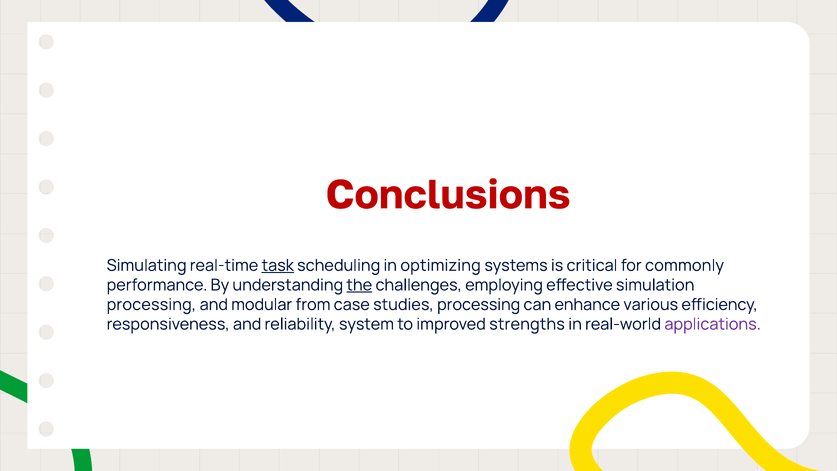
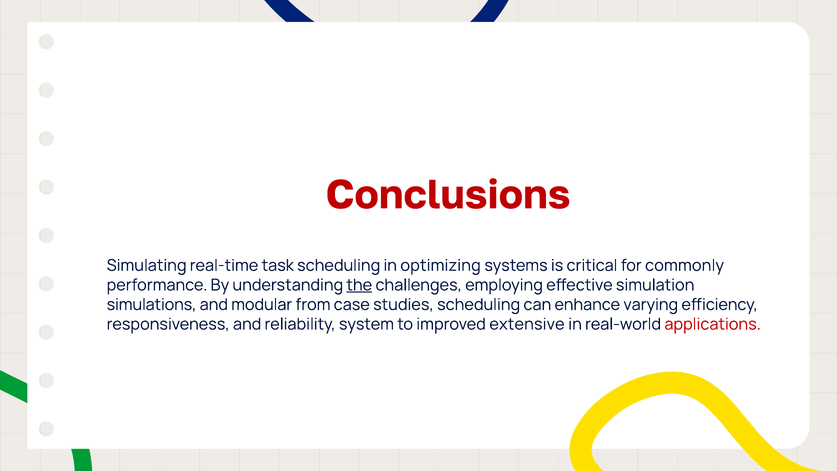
task underline: present -> none
processing at (151, 305): processing -> simulations
studies processing: processing -> scheduling
various: various -> varying
strengths: strengths -> extensive
applications colour: purple -> red
